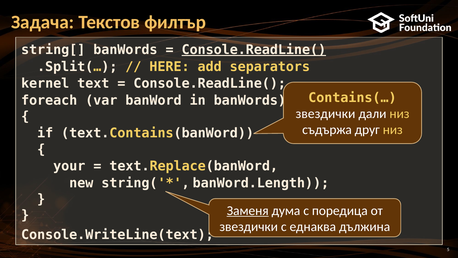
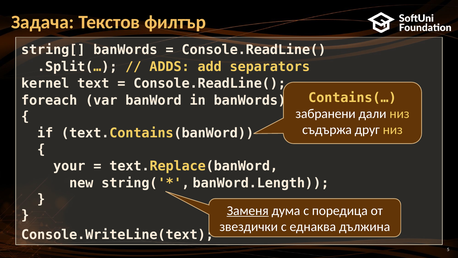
Console.ReadLine( at (254, 50) underline: present -> none
HERE: HERE -> ADDS
звездички at (325, 114): звездички -> забранени
